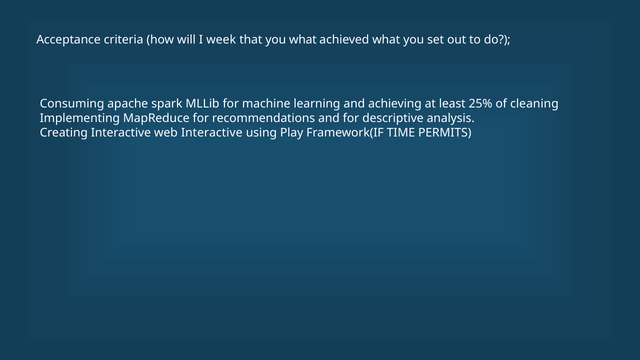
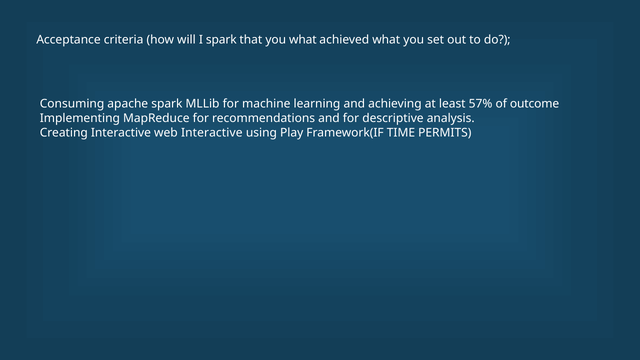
I week: week -> spark
25%: 25% -> 57%
cleaning: cleaning -> outcome
